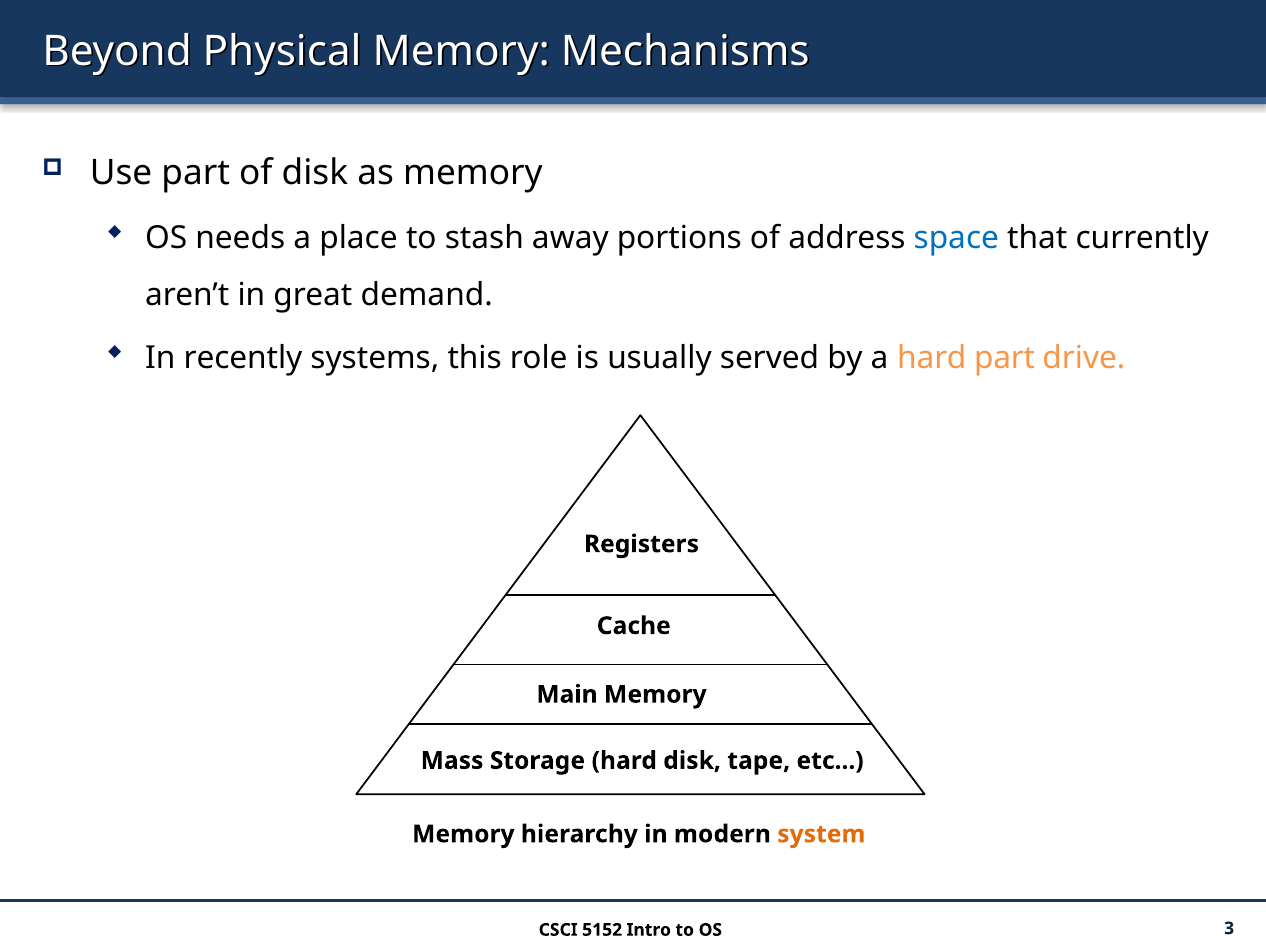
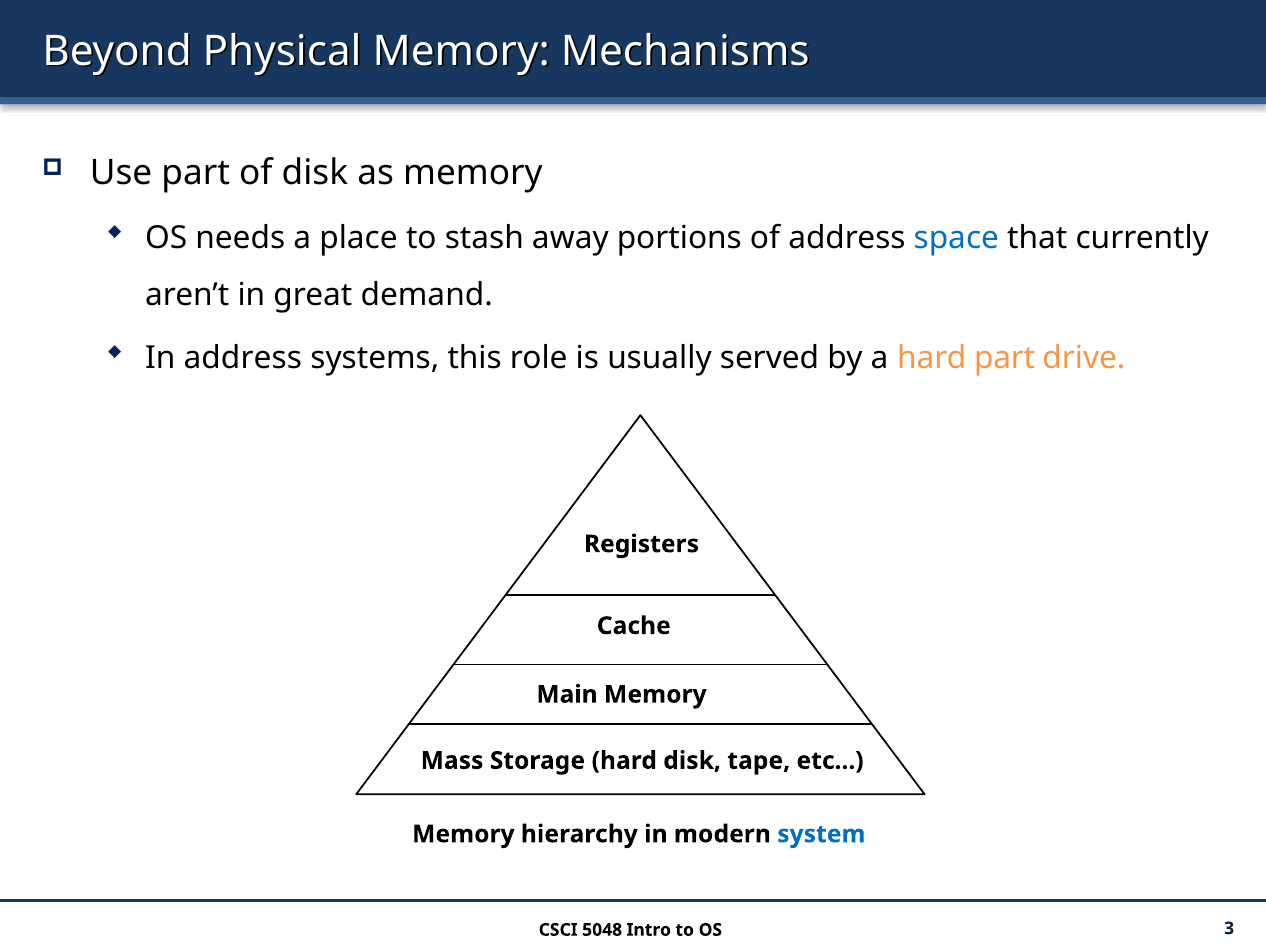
In recently: recently -> address
system colour: orange -> blue
5152: 5152 -> 5048
